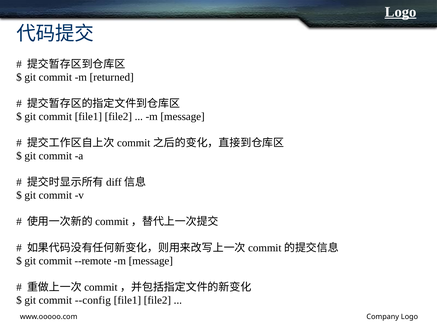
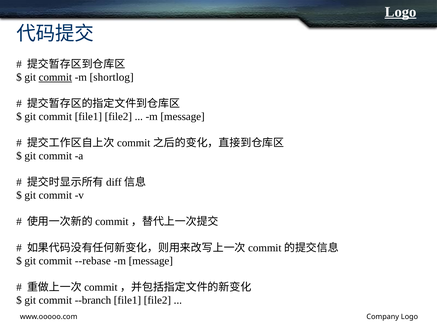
commit at (55, 77) underline: none -> present
returned: returned -> shortlog
--remote: --remote -> --rebase
--config: --config -> --branch
